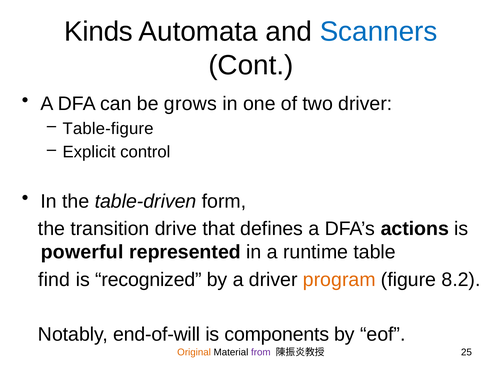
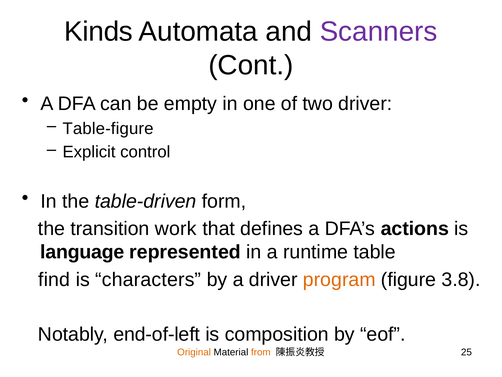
Scanners colour: blue -> purple
grows: grows -> empty
drive: drive -> work
powerful: powerful -> language
recognized: recognized -> characters
8.2: 8.2 -> 3.8
end-of-will: end-of-will -> end-of-left
components: components -> composition
from colour: purple -> orange
